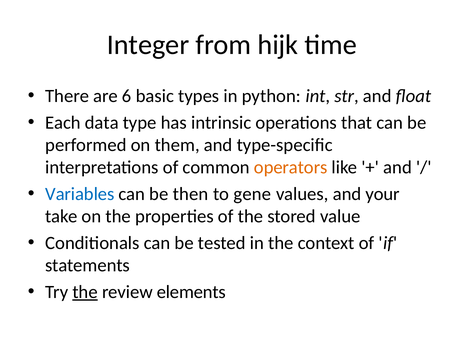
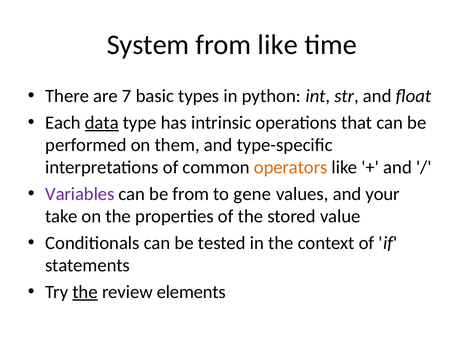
Integer: Integer -> System
from hijk: hijk -> like
6: 6 -> 7
data underline: none -> present
Variables colour: blue -> purple
be then: then -> from
